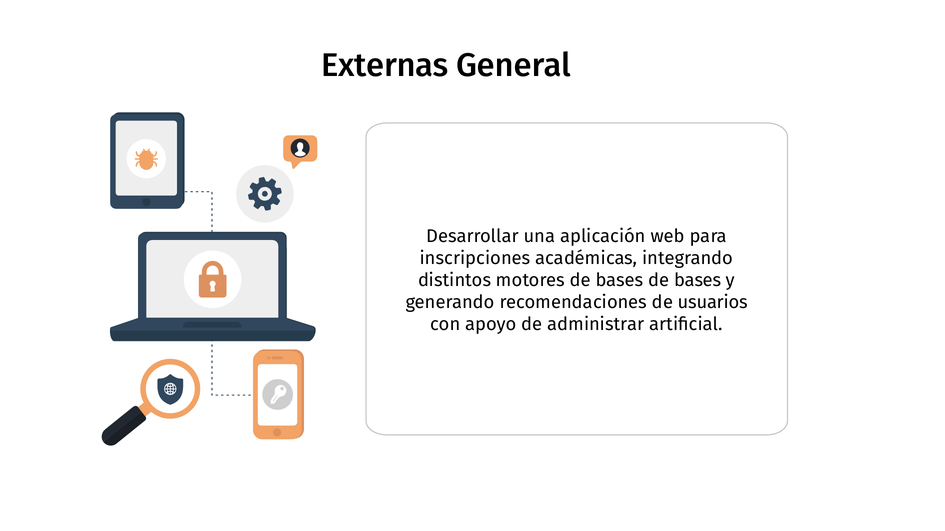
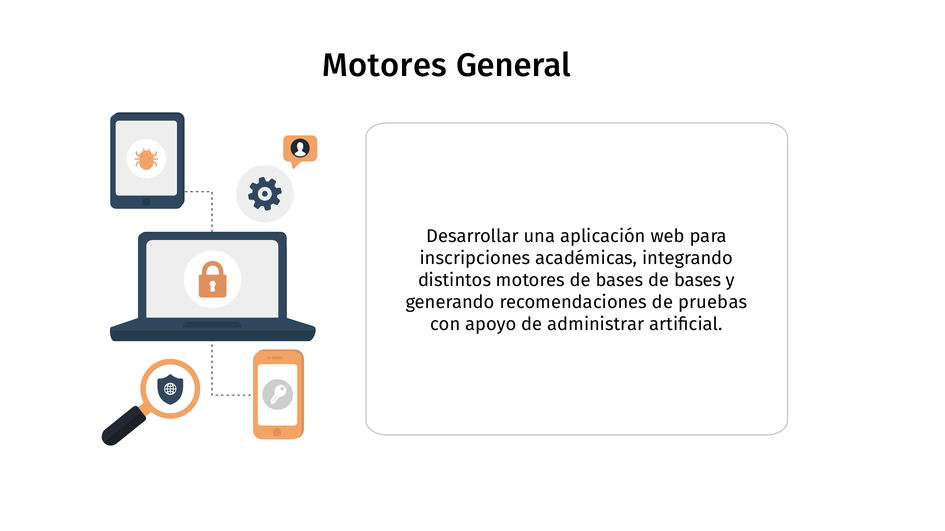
Externas at (385, 66): Externas -> Motores
usuarios: usuarios -> pruebas
